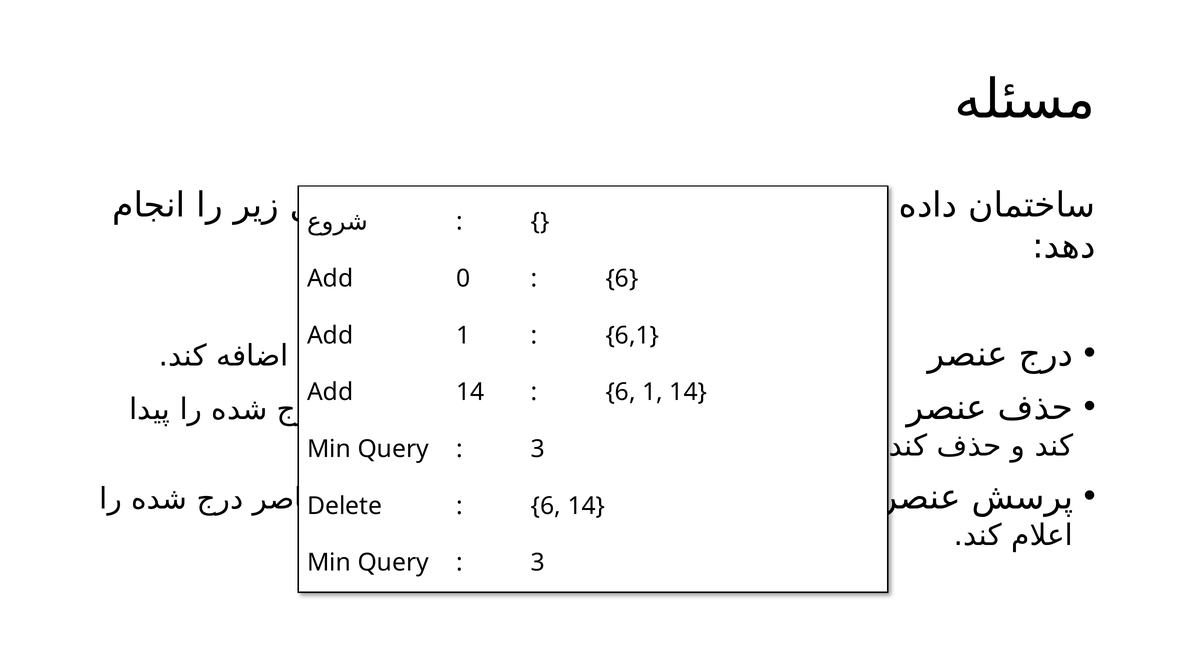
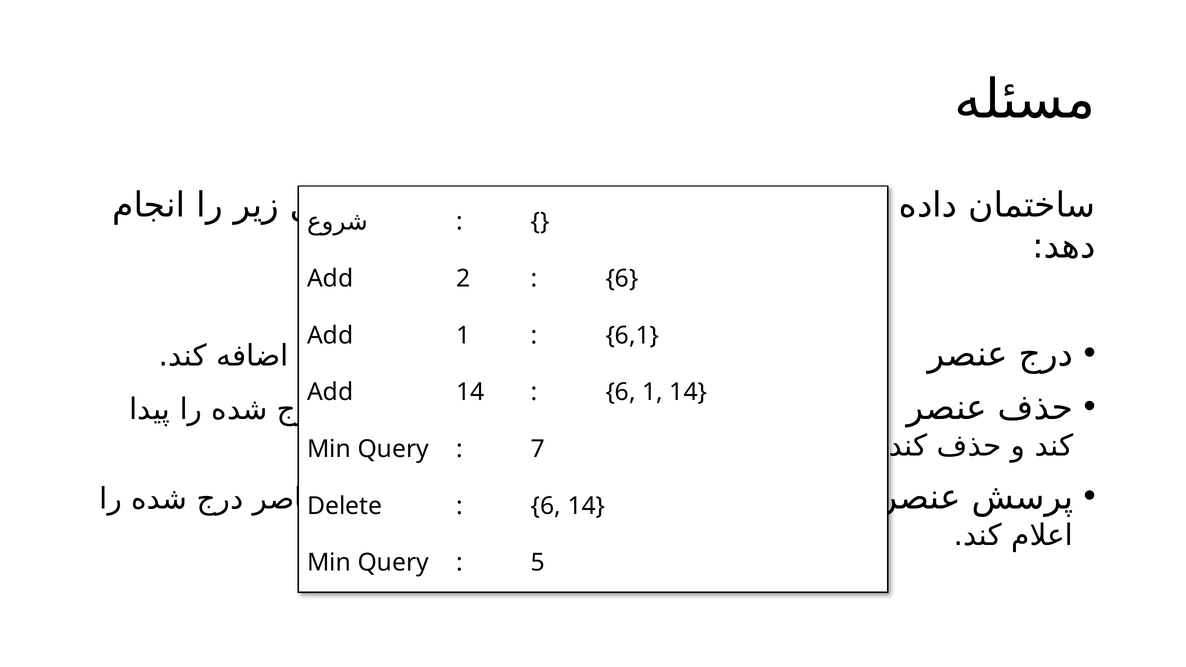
0: 0 -> 2
3 at (538, 449): 3 -> 7
3 at (538, 563): 3 -> 5
